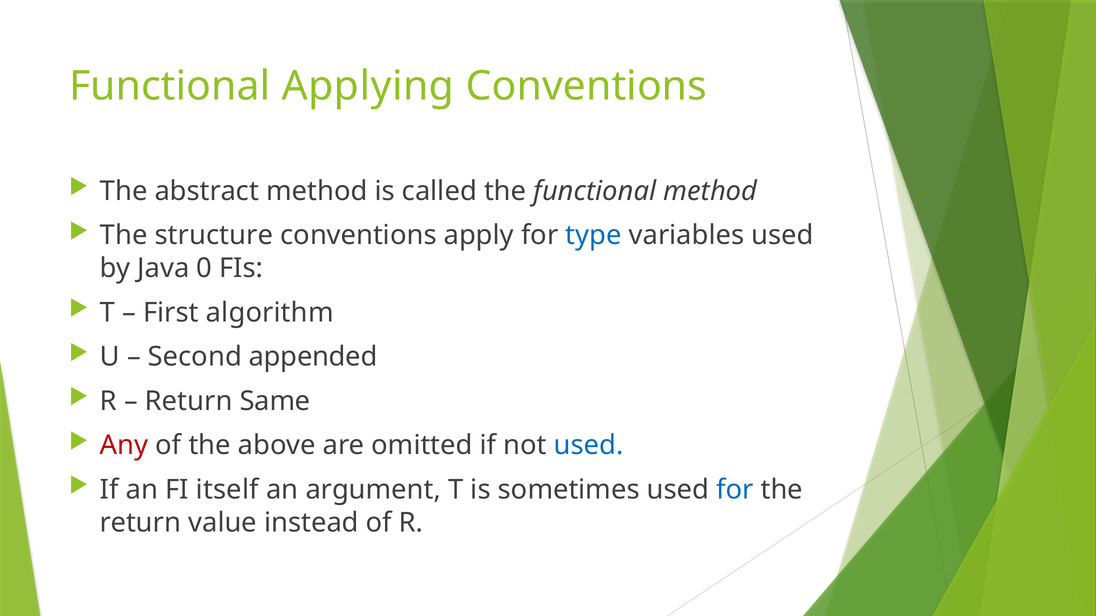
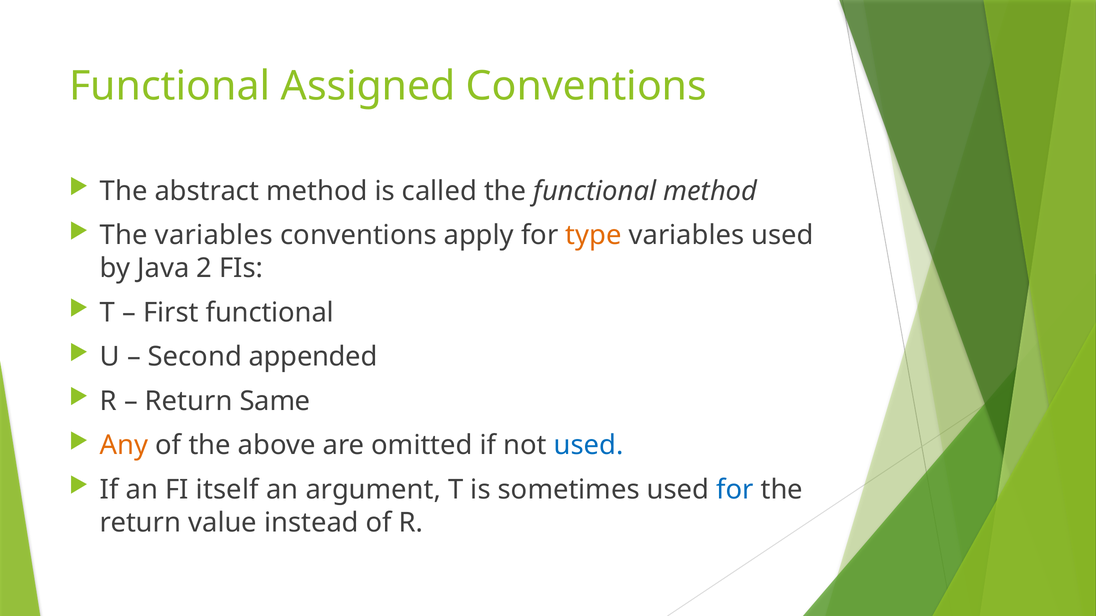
Applying: Applying -> Assigned
The structure: structure -> variables
type colour: blue -> orange
0: 0 -> 2
First algorithm: algorithm -> functional
Any colour: red -> orange
